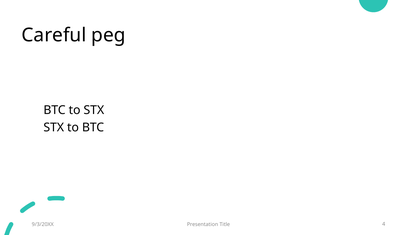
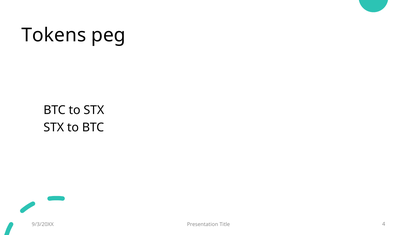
Careful: Careful -> Tokens
